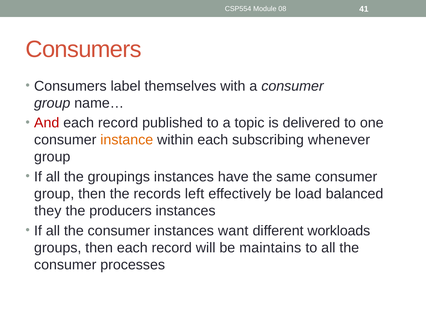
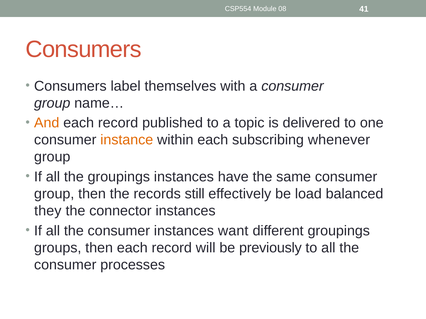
And colour: red -> orange
left: left -> still
producers: producers -> connector
different workloads: workloads -> groupings
maintains: maintains -> previously
